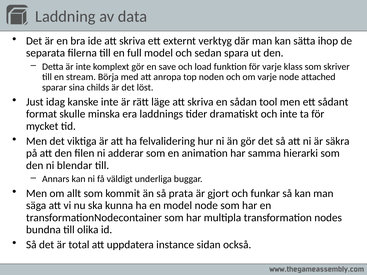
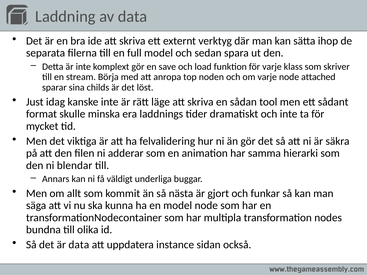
prata: prata -> nästa
är total: total -> data
